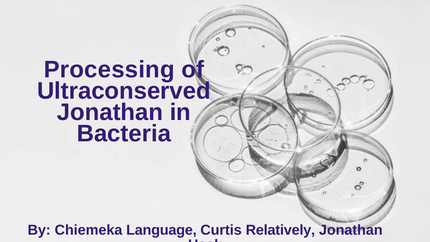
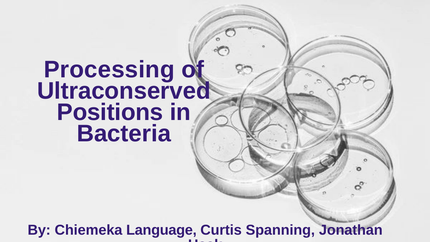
Jonathan at (110, 112): Jonathan -> Positions
Relatively: Relatively -> Spanning
